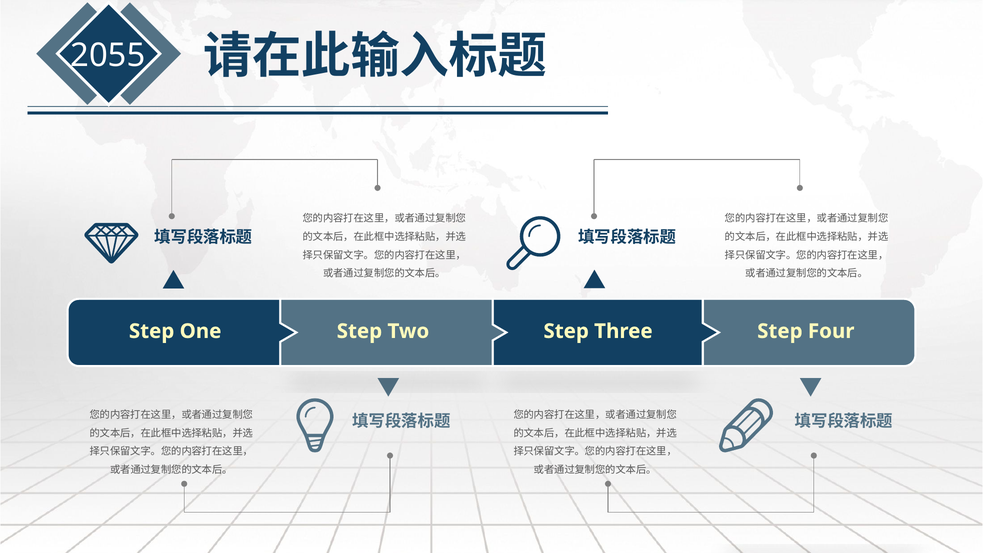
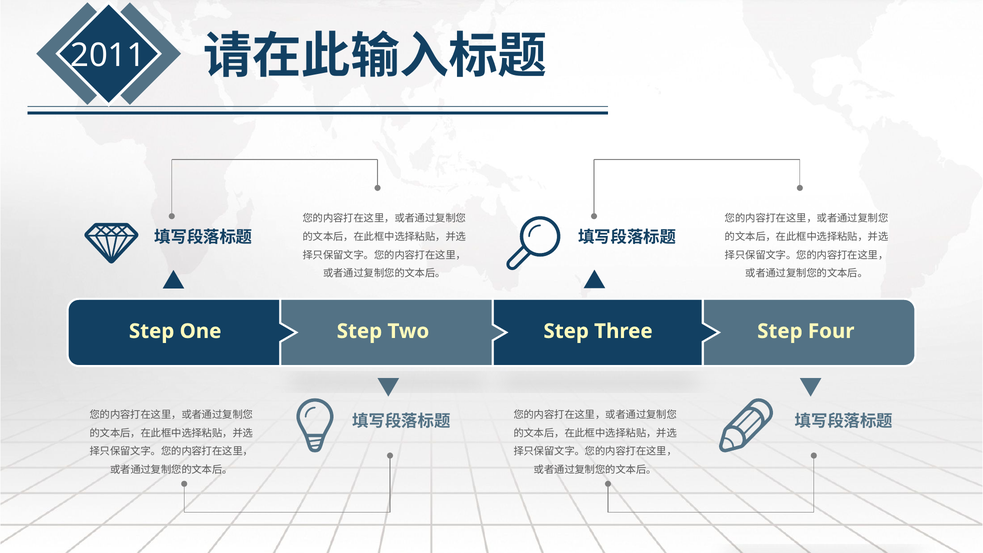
2055: 2055 -> 2011
